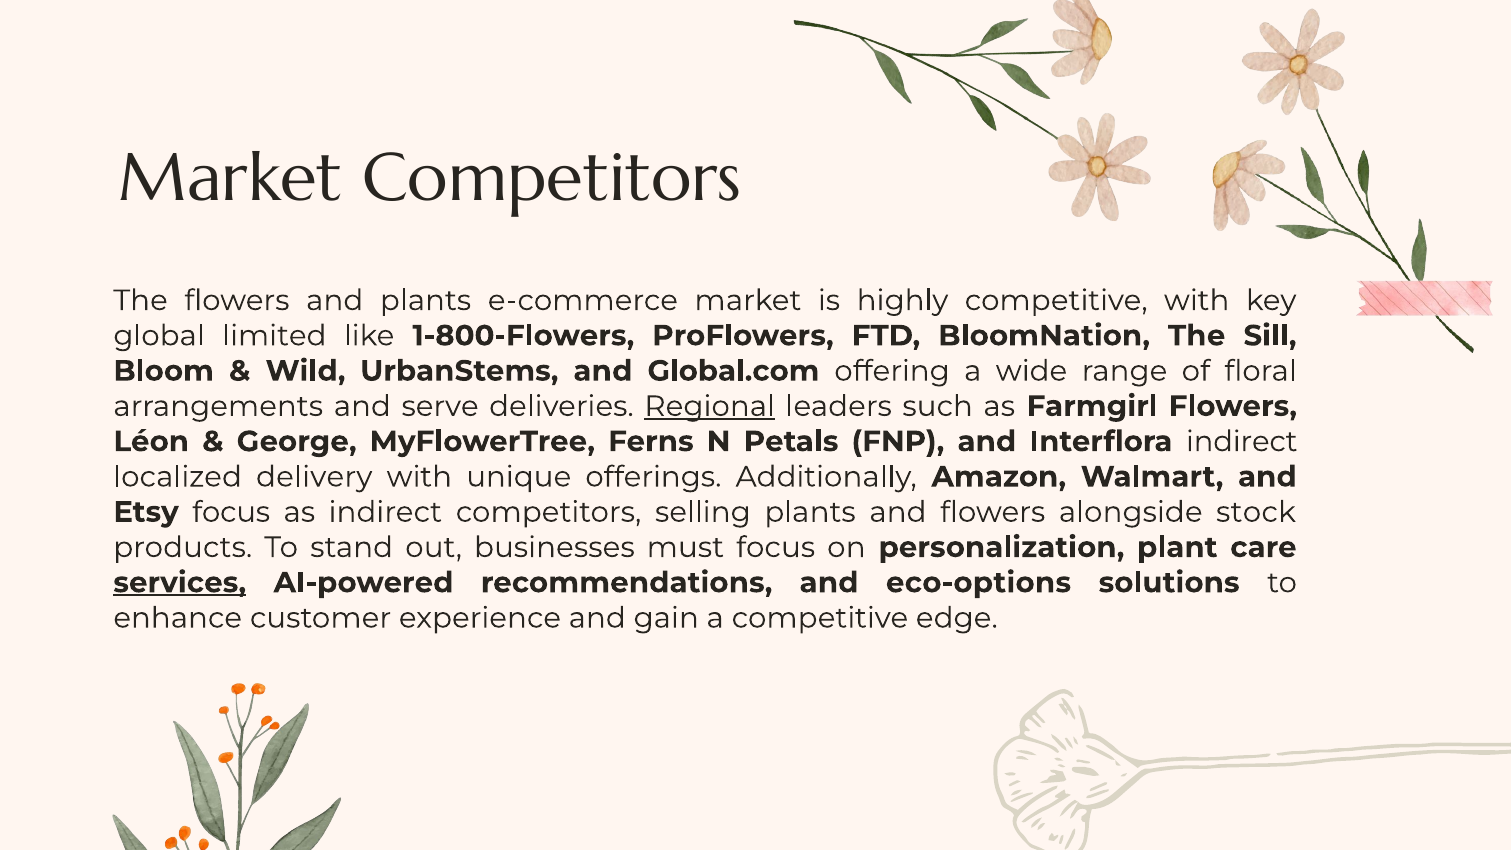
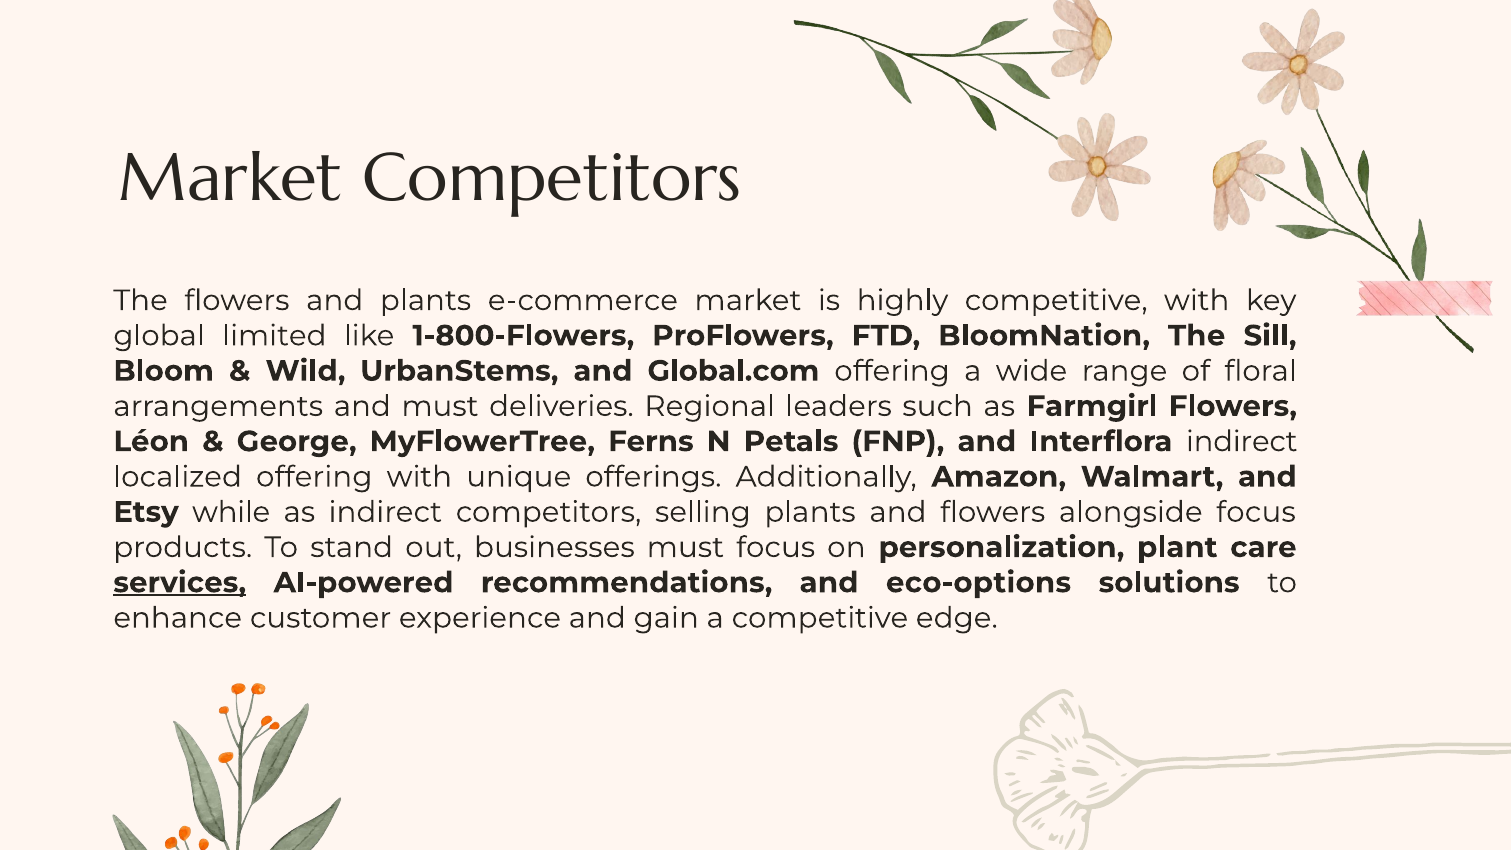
and serve: serve -> must
Regional underline: present -> none
localized delivery: delivery -> offering
Etsy focus: focus -> while
alongside stock: stock -> focus
